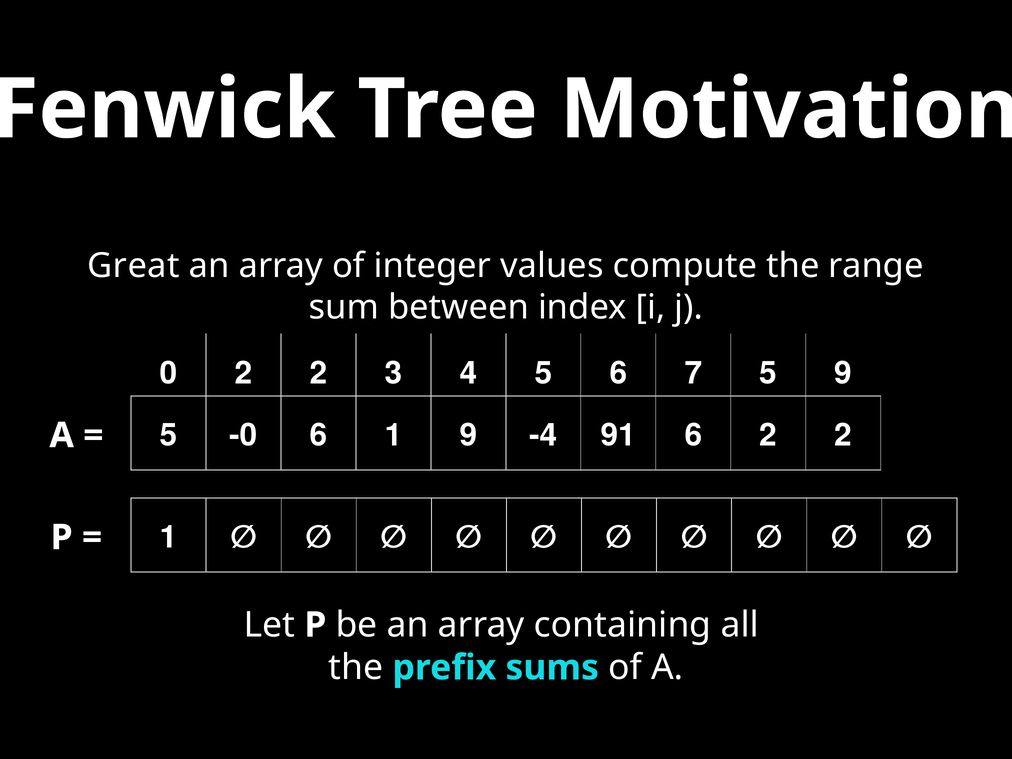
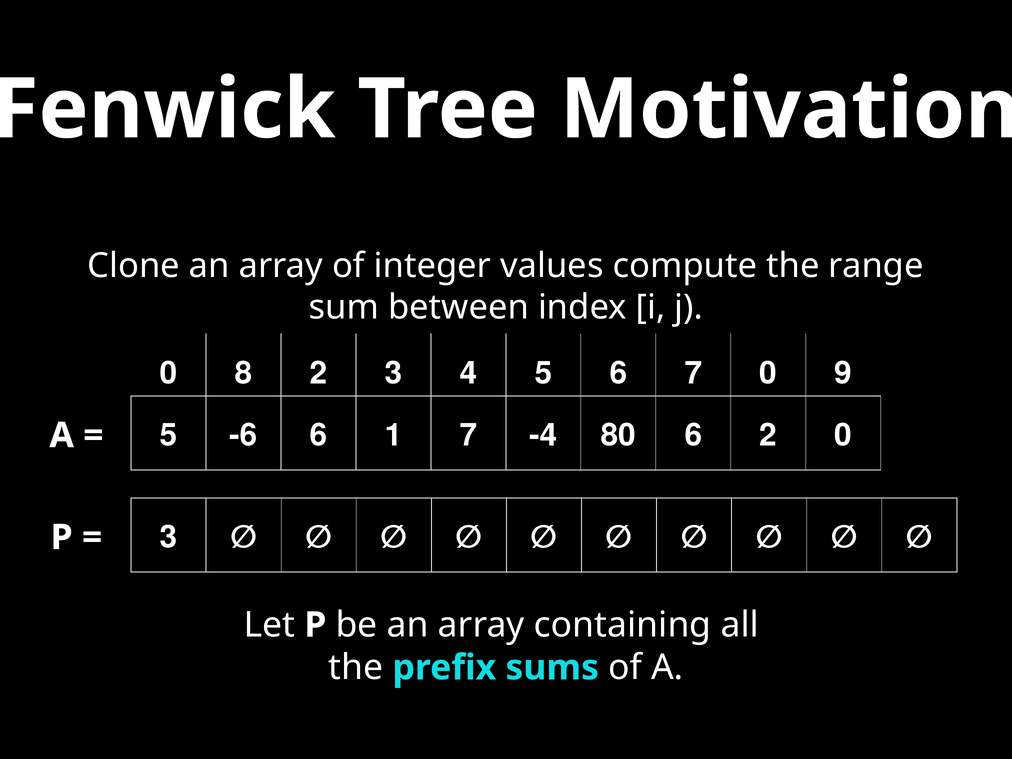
Great: Great -> Clone
0 2: 2 -> 8
7 5: 5 -> 0
-0: -0 -> -6
1 9: 9 -> 7
91: 91 -> 80
6 2 2: 2 -> 0
1 at (169, 537): 1 -> 3
